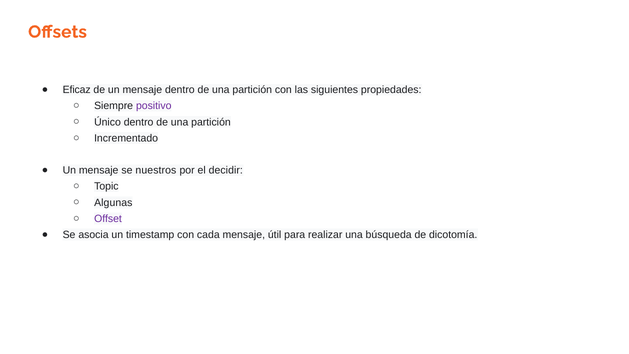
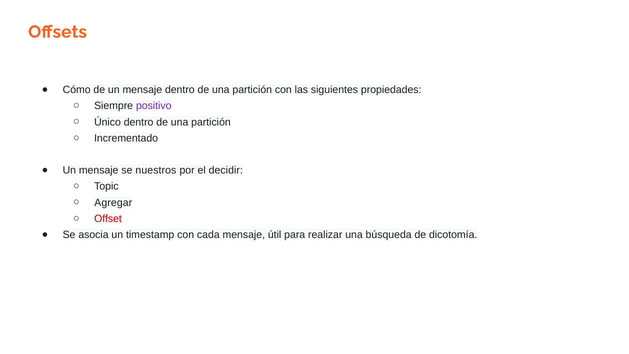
Eficaz: Eficaz -> Cómo
Algunas: Algunas -> Agregar
Offset colour: purple -> red
